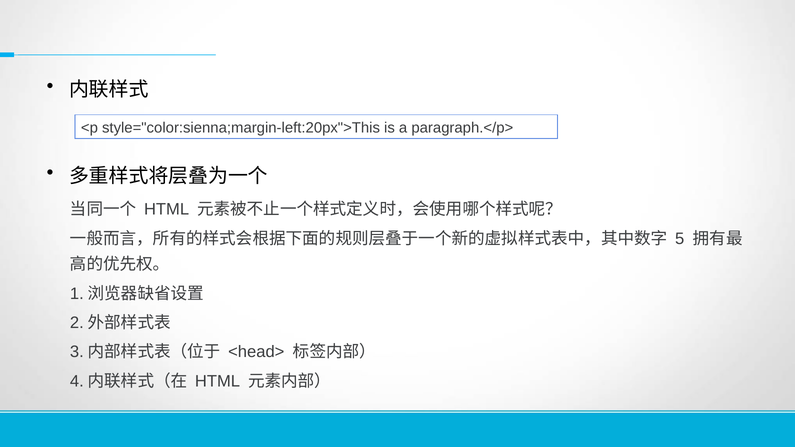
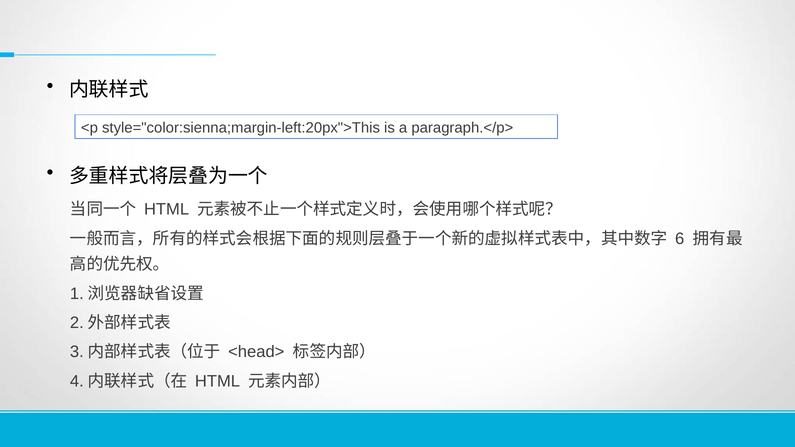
5: 5 -> 6
